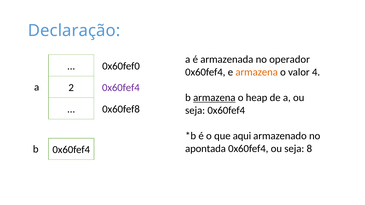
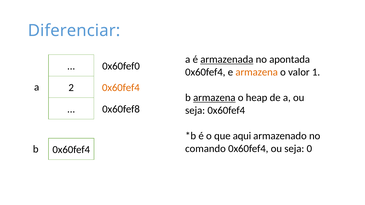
Declaração: Declaração -> Diferenciar
armazenada underline: none -> present
operador: operador -> apontada
4: 4 -> 1
0x60fef4 at (121, 88) colour: purple -> orange
apontada: apontada -> comando
8: 8 -> 0
